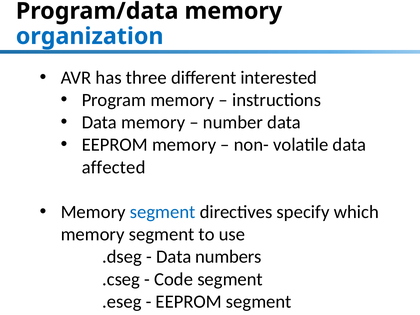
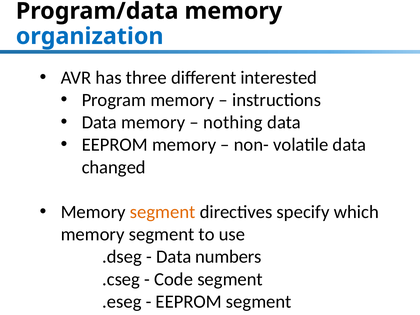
number: number -> nothing
affected: affected -> changed
segment at (163, 212) colour: blue -> orange
